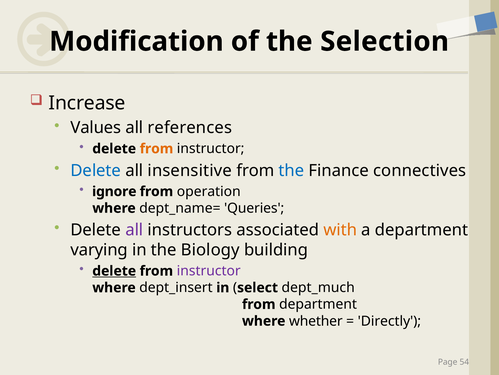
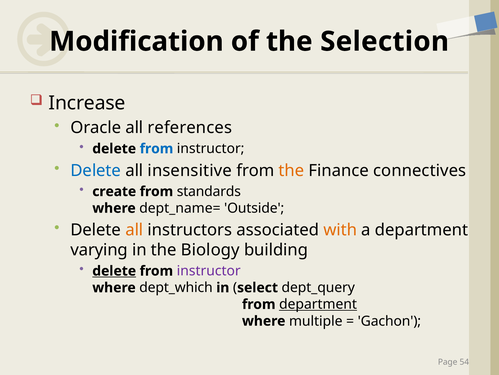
Values: Values -> Oracle
from at (156, 148) colour: orange -> blue
the at (291, 170) colour: blue -> orange
ignore: ignore -> create
operation: operation -> standards
Queries: Queries -> Outside
all at (134, 230) colour: purple -> orange
dept_insert: dept_insert -> dept_which
dept_much: dept_much -> dept_query
department at (318, 304) underline: none -> present
whether: whether -> multiple
Directly: Directly -> Gachon
